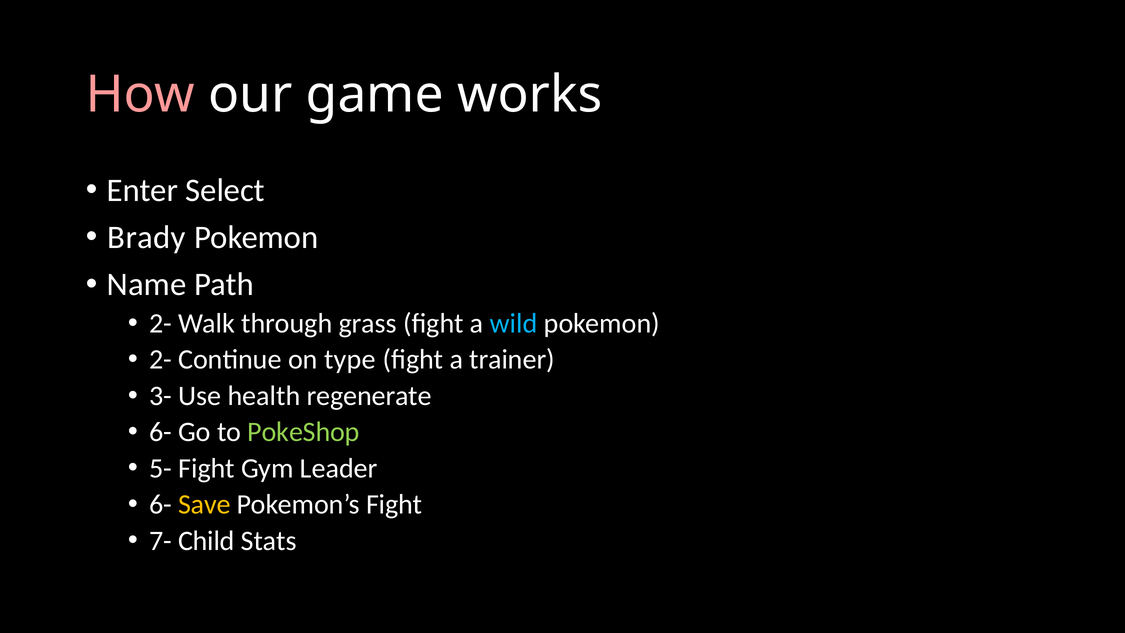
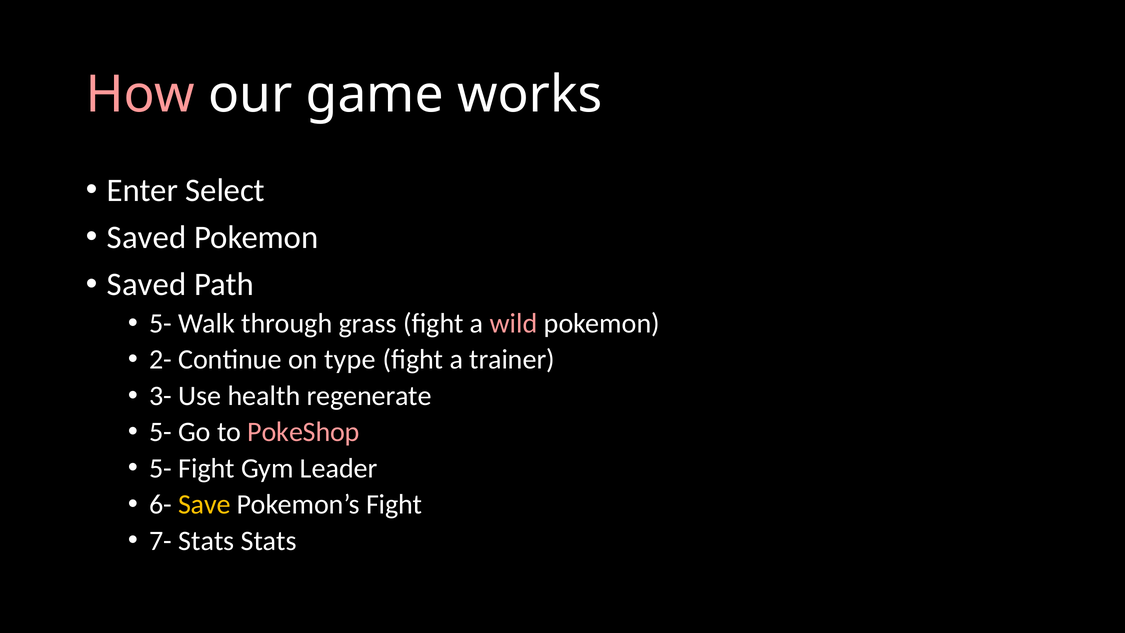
Brady at (147, 237): Brady -> Saved
Name at (147, 285): Name -> Saved
2- at (160, 323): 2- -> 5-
wild colour: light blue -> pink
6- at (160, 432): 6- -> 5-
PokeShop colour: light green -> pink
7- Child: Child -> Stats
